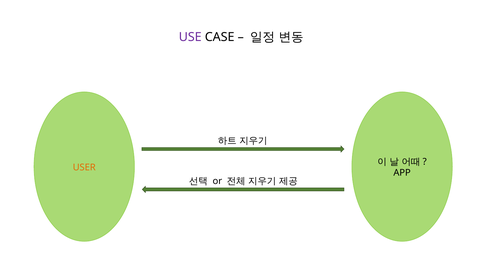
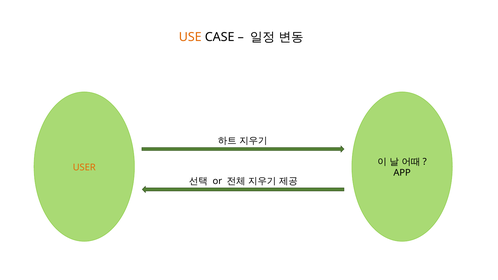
USE colour: purple -> orange
